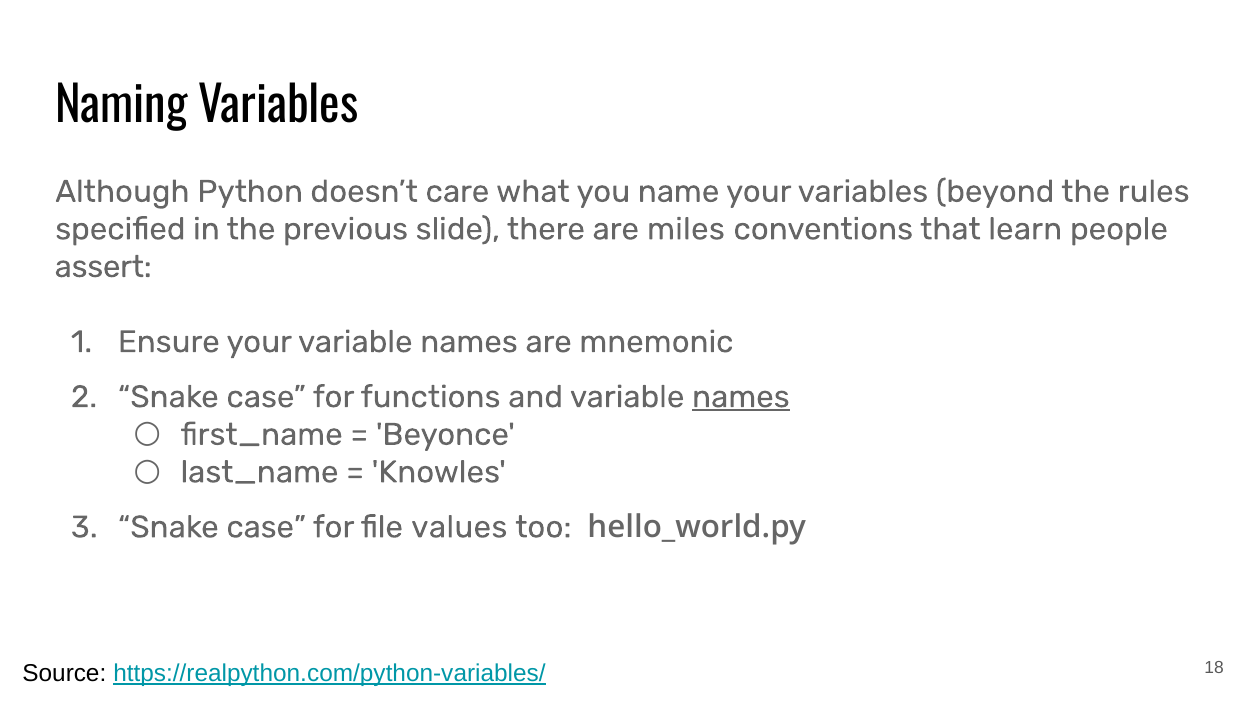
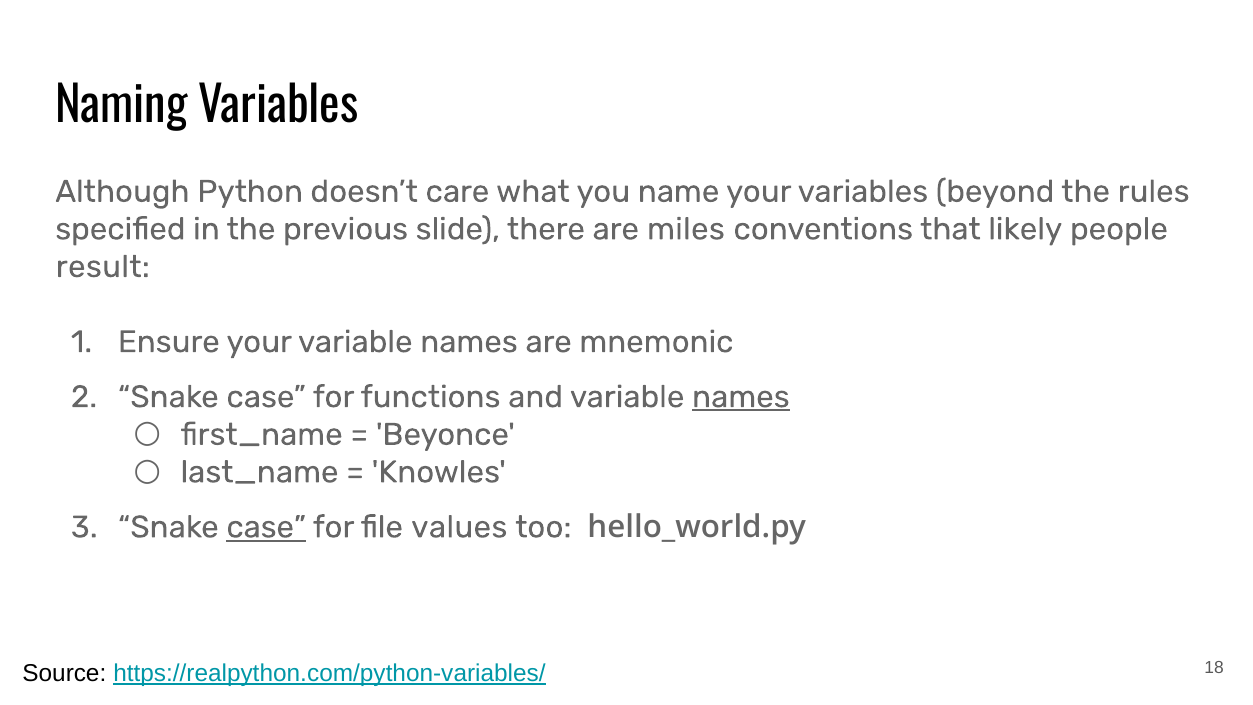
learn: learn -> likely
assert: assert -> result
case at (266, 527) underline: none -> present
